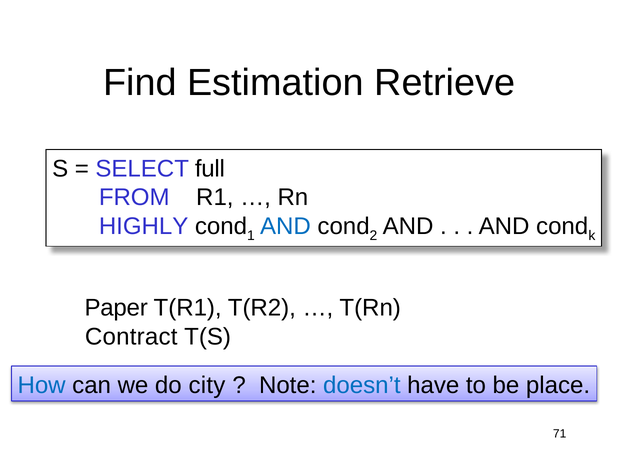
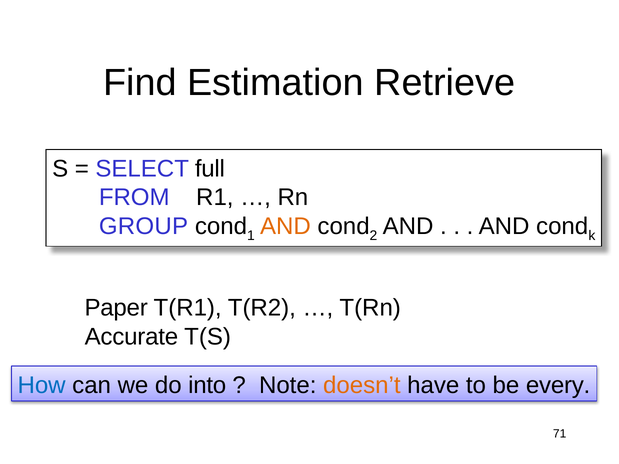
HIGHLY: HIGHLY -> GROUP
AND at (285, 227) colour: blue -> orange
Contract: Contract -> Accurate
city: city -> into
doesn’t colour: blue -> orange
place: place -> every
